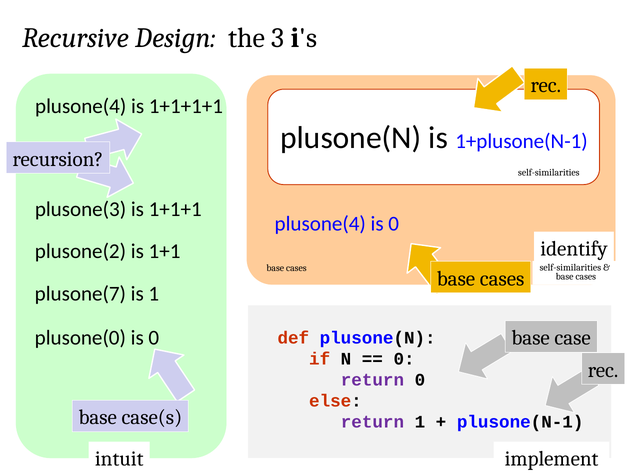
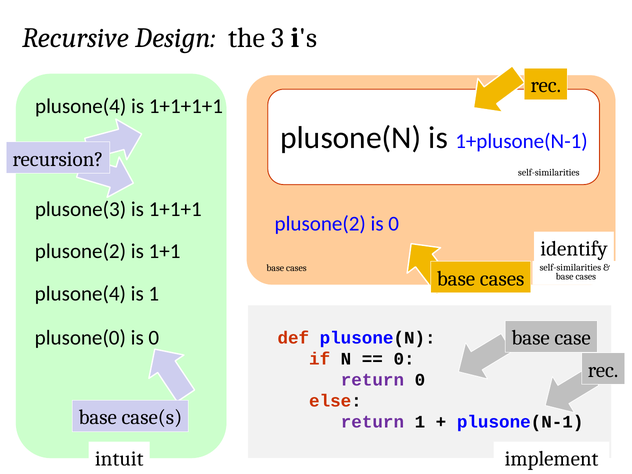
plusone(4 at (320, 224): plusone(4 -> plusone(2
plusone(7 at (80, 294): plusone(7 -> plusone(4
